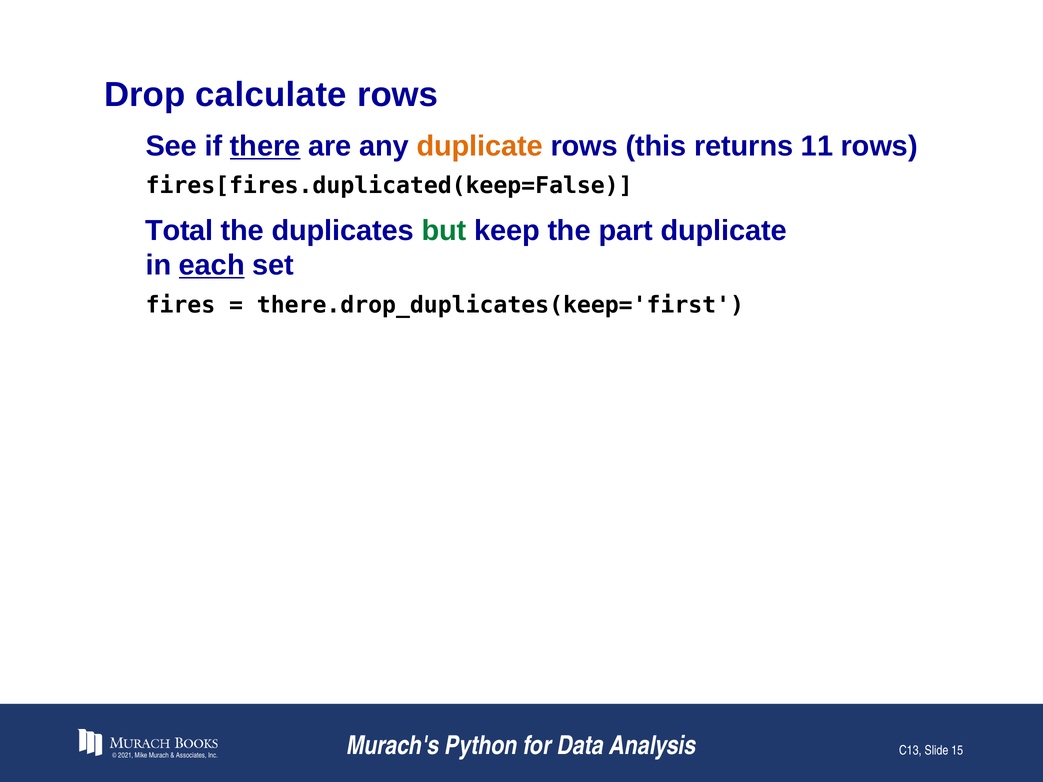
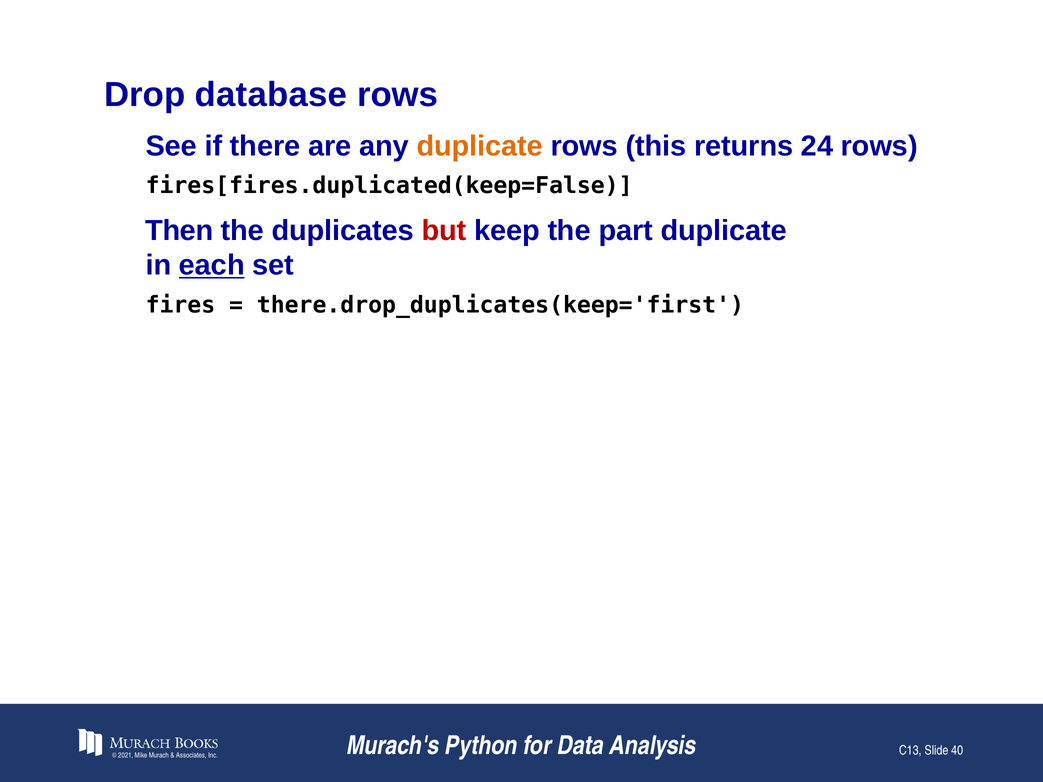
calculate: calculate -> database
there underline: present -> none
11: 11 -> 24
Total: Total -> Then
but colour: green -> red
15: 15 -> 40
